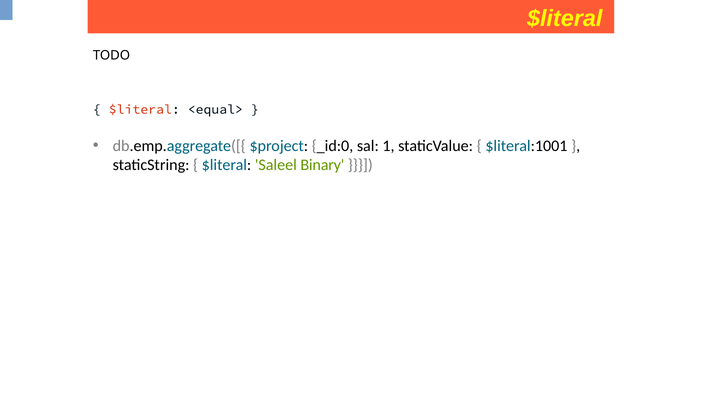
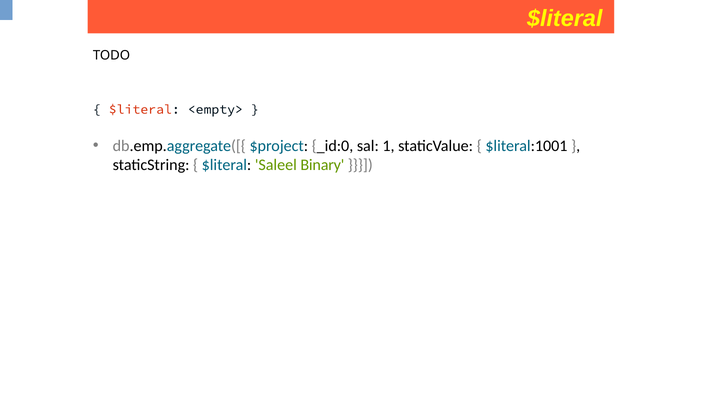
<equal>: <equal> -> <empty>
